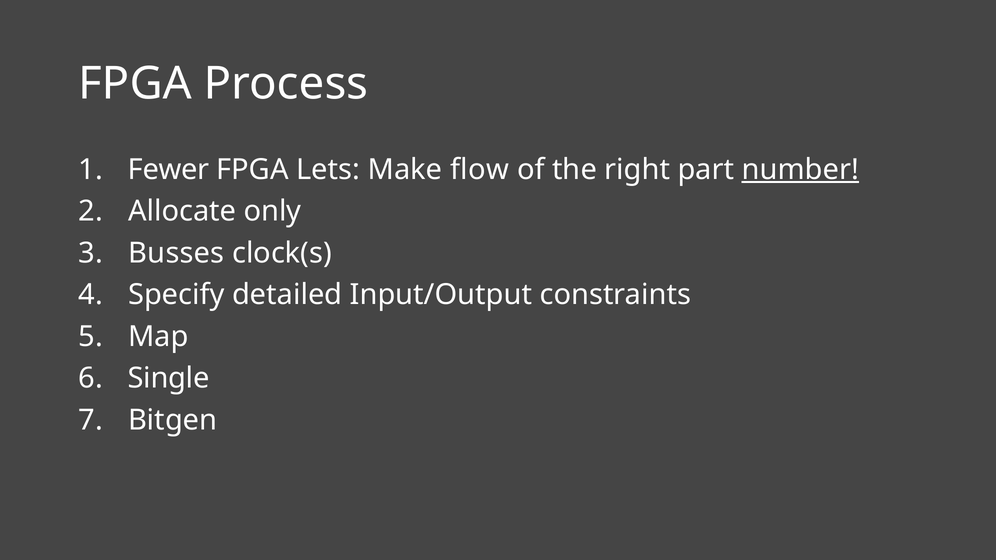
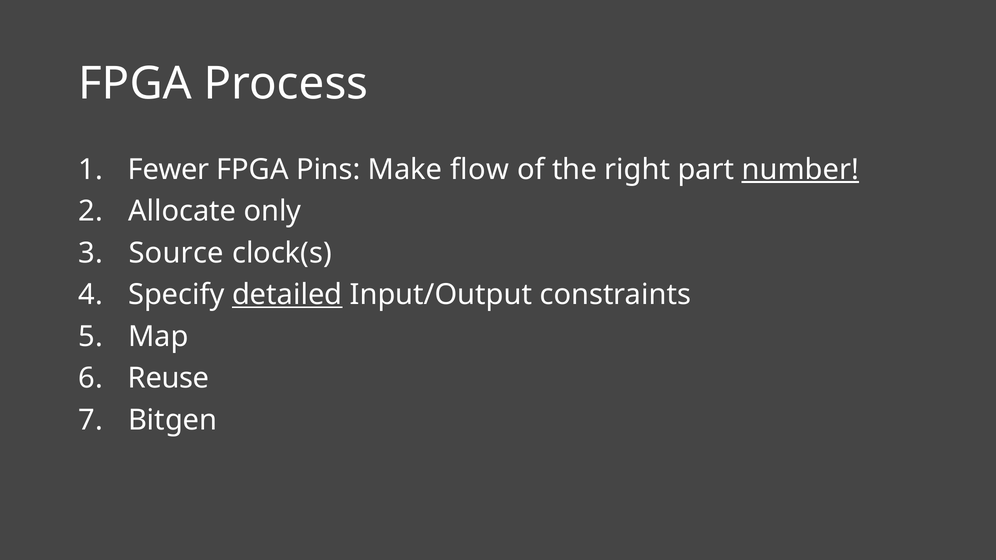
Lets: Lets -> Pins
Busses: Busses -> Source
detailed underline: none -> present
Single: Single -> Reuse
